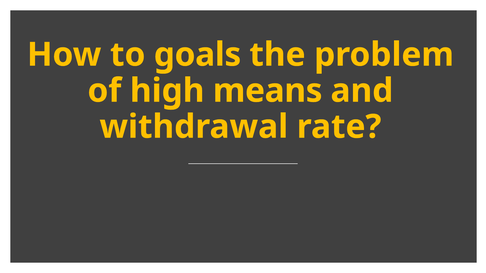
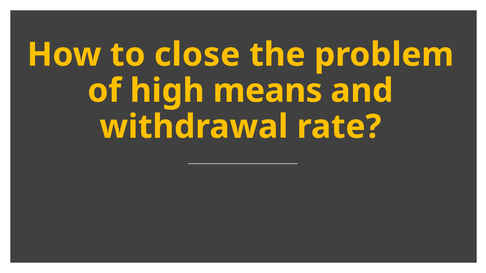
goals: goals -> close
